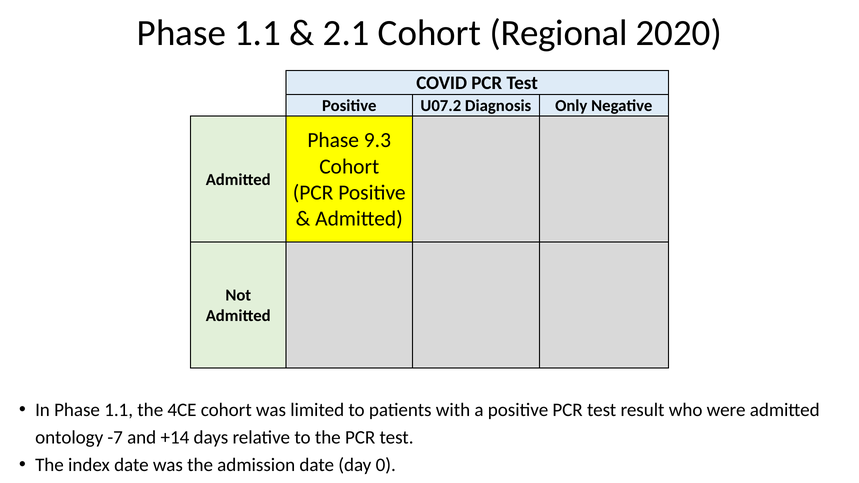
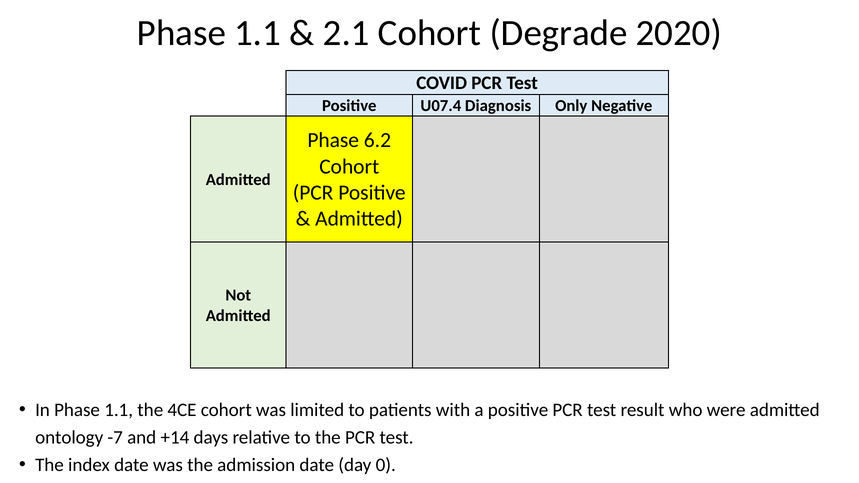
Regional: Regional -> Degrade
U07.2: U07.2 -> U07.4
9.3: 9.3 -> 6.2
